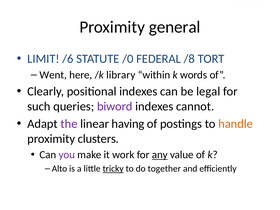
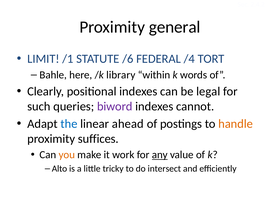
/6: /6 -> /1
/0: /0 -> /6
/8: /8 -> /4
Went: Went -> Bahle
the colour: purple -> blue
having: having -> ahead
clusters: clusters -> suffices
you colour: purple -> orange
tricky underline: present -> none
together: together -> intersect
